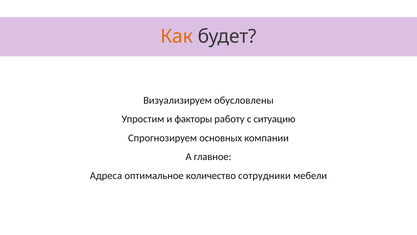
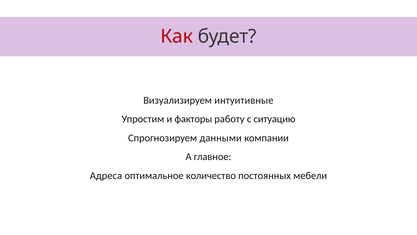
Как colour: orange -> red
обусловлены: обусловлены -> интуитивные
основных: основных -> данными
сотрудники: сотрудники -> постоянных
